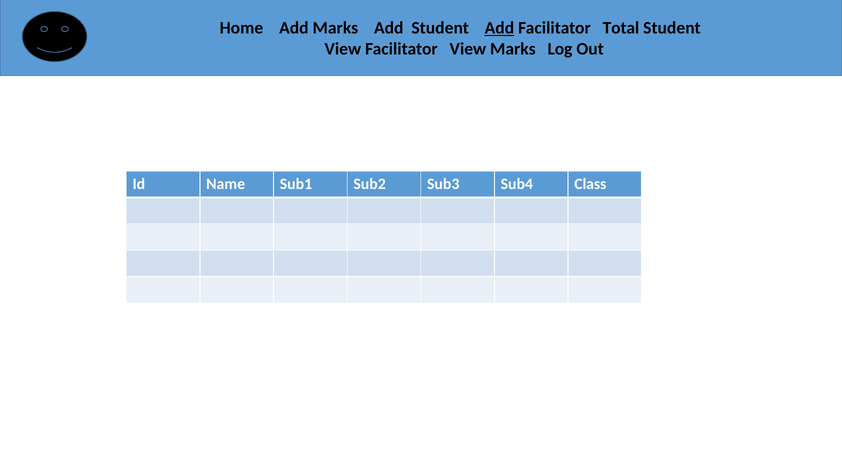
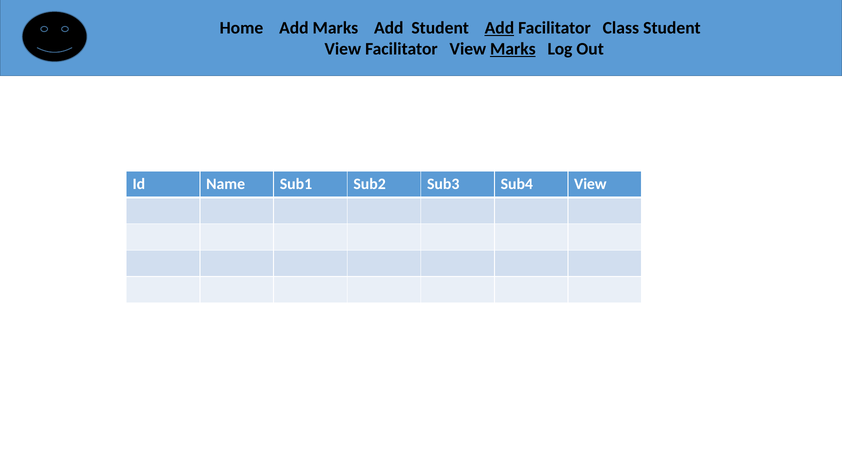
Total: Total -> Class
Marks at (513, 49) underline: none -> present
Sub4 Class: Class -> View
